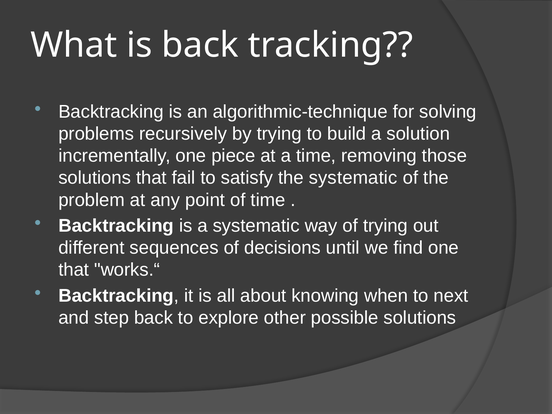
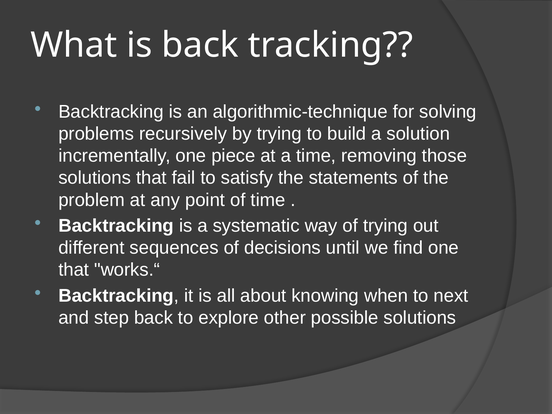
the systematic: systematic -> statements
